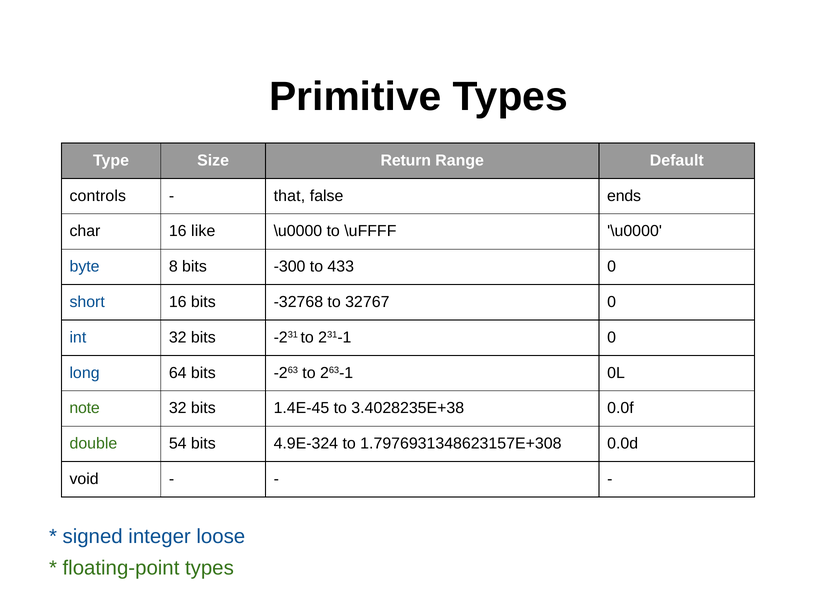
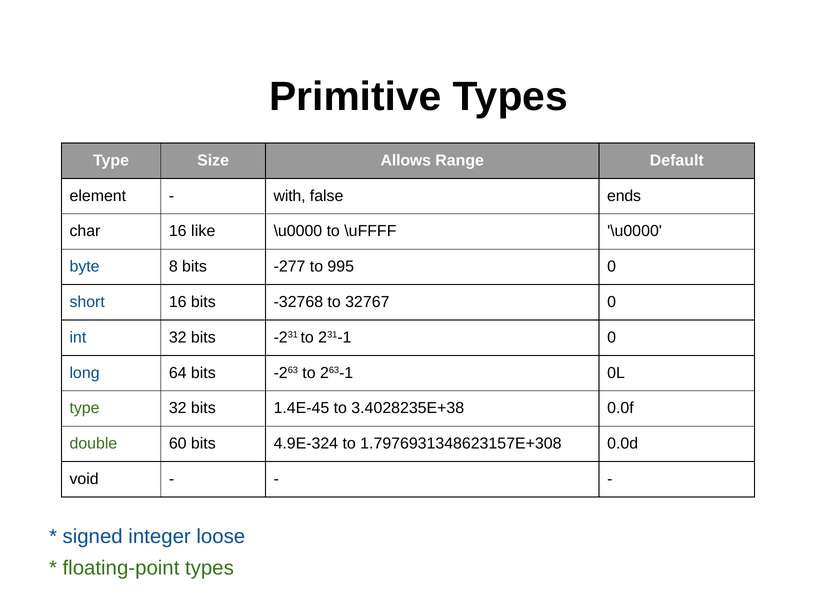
Return: Return -> Allows
controls: controls -> element
that: that -> with
-300: -300 -> -277
433: 433 -> 995
note at (85, 408): note -> type
54: 54 -> 60
